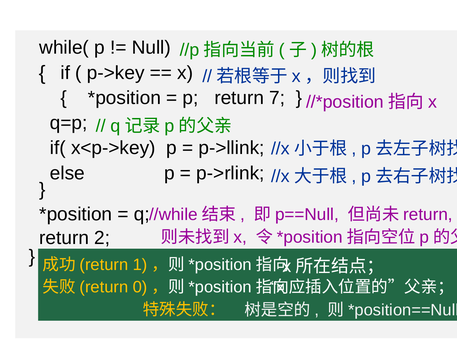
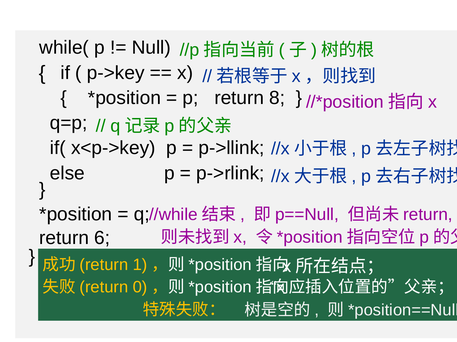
7: 7 -> 8
2: 2 -> 6
